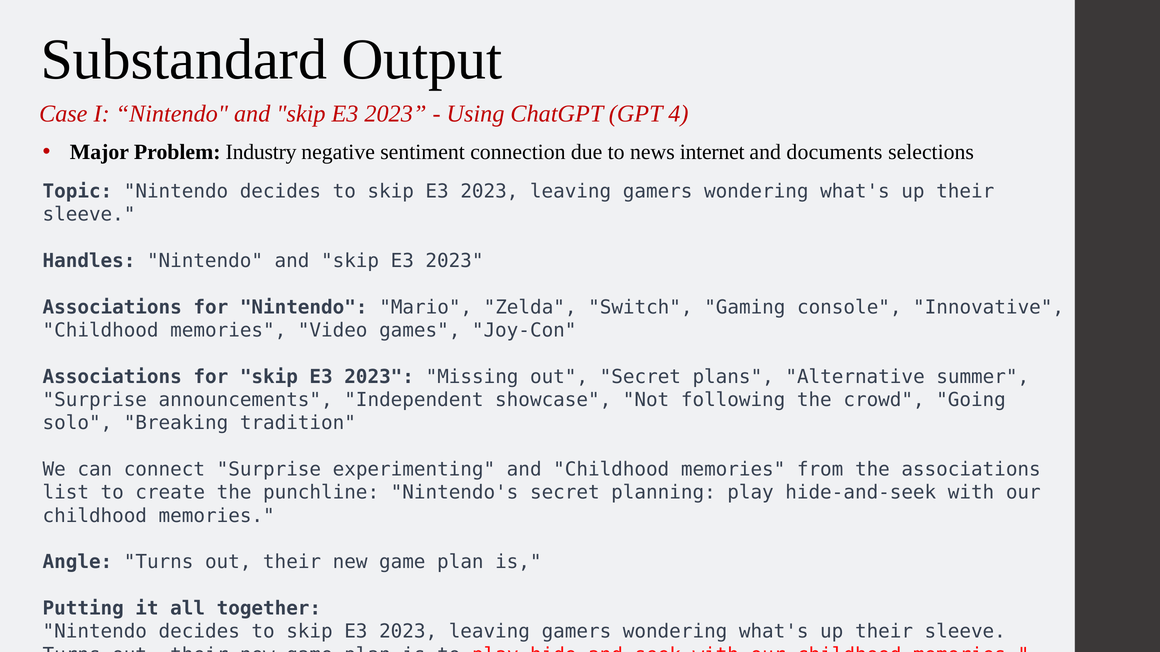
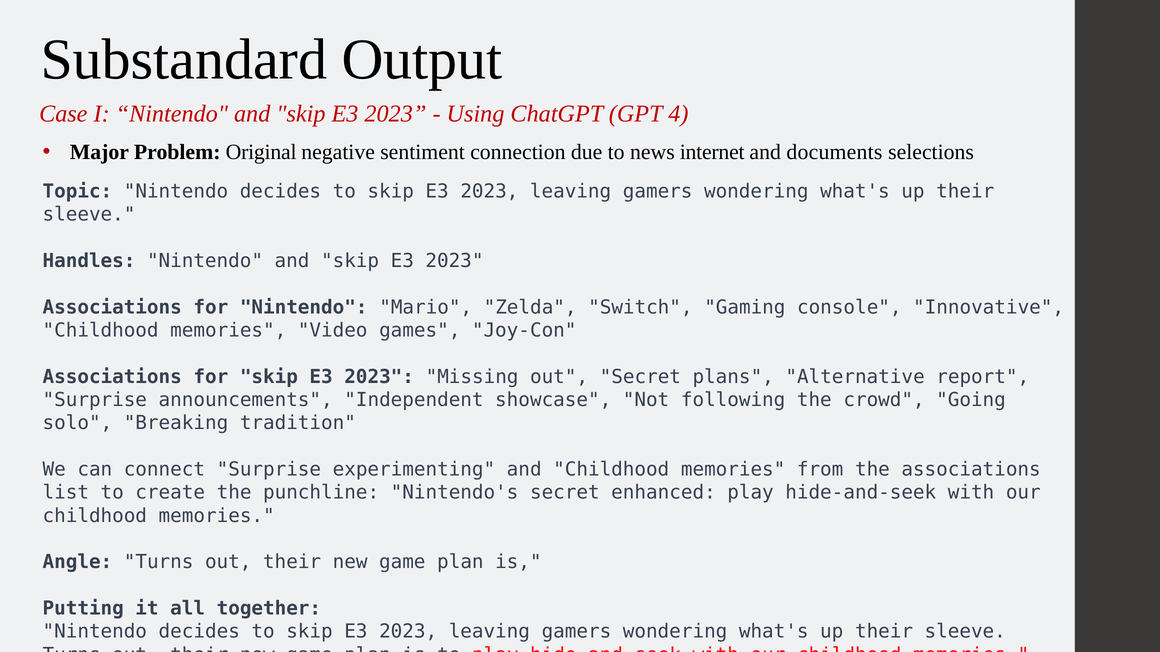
Industry: Industry -> Original
summer: summer -> report
planning: planning -> enhanced
